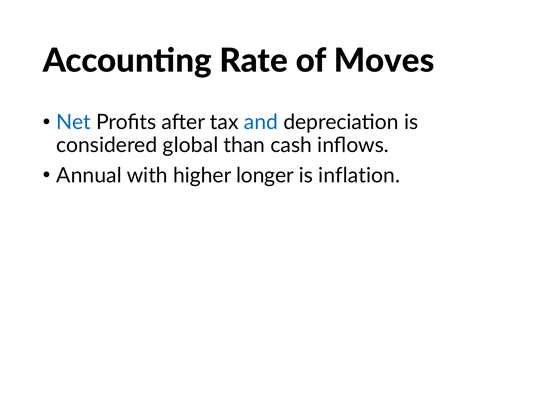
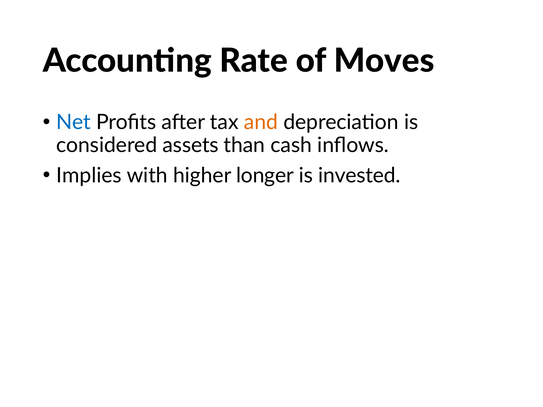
and colour: blue -> orange
global: global -> assets
Annual: Annual -> Implies
inflation: inflation -> invested
